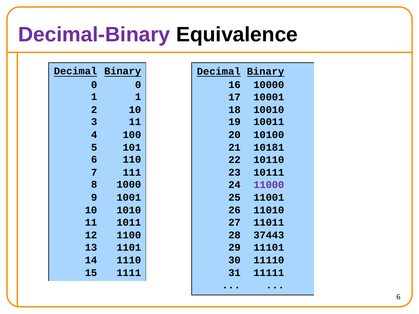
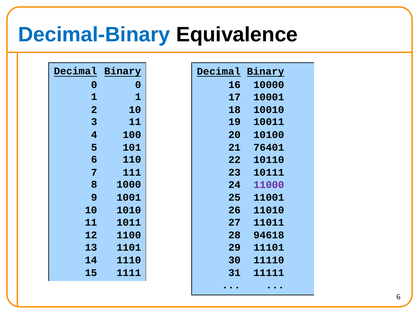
Decimal-Binary colour: purple -> blue
10181: 10181 -> 76401
37443: 37443 -> 94618
